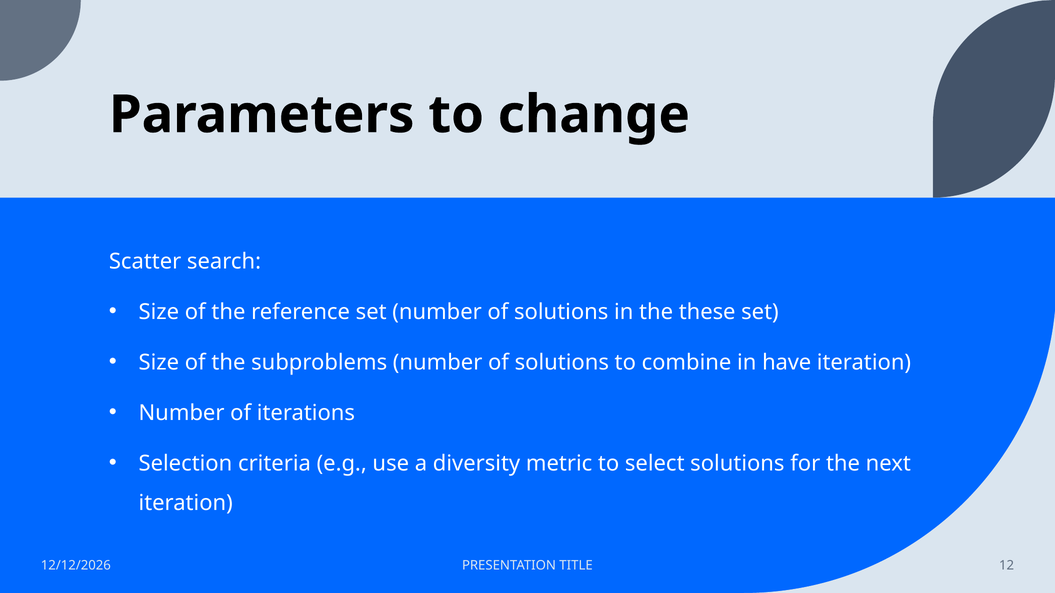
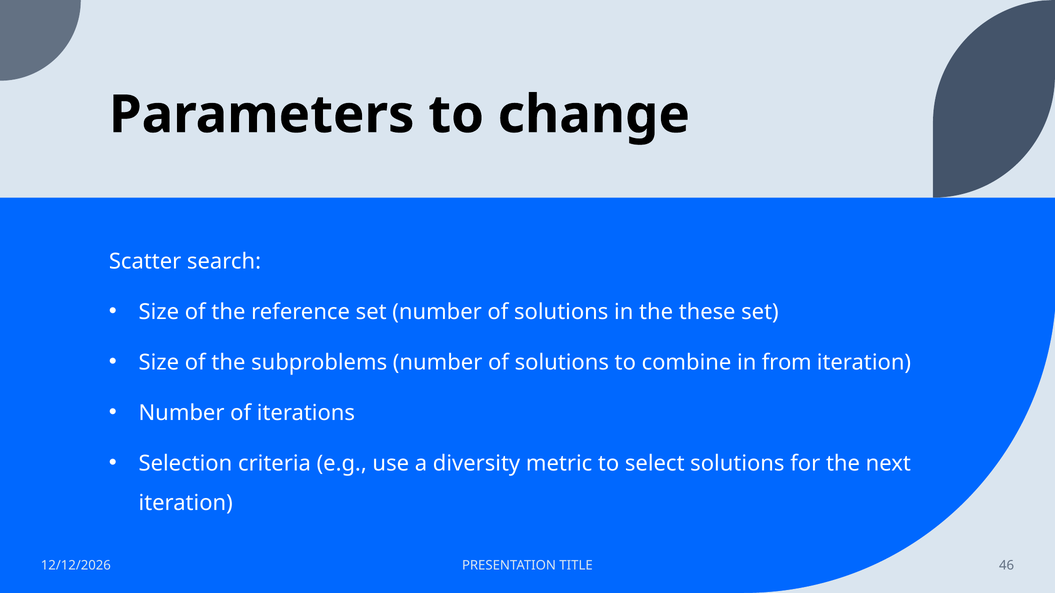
have: have -> from
12: 12 -> 46
